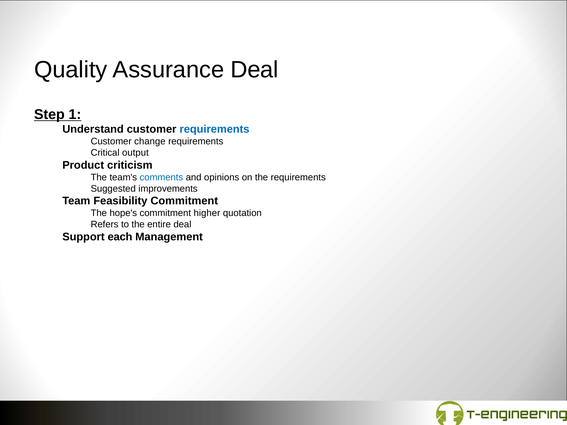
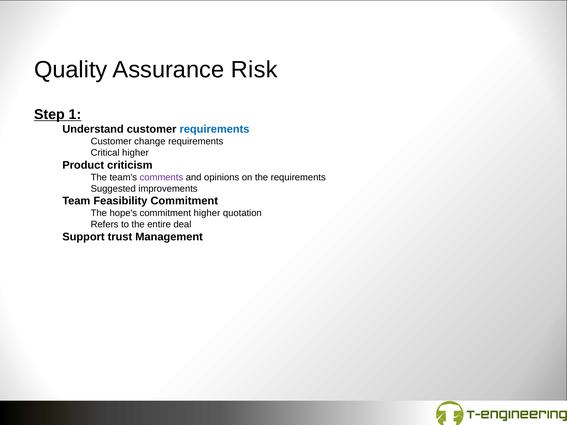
Assurance Deal: Deal -> Risk
Critical output: output -> higher
comments colour: blue -> purple
each: each -> trust
